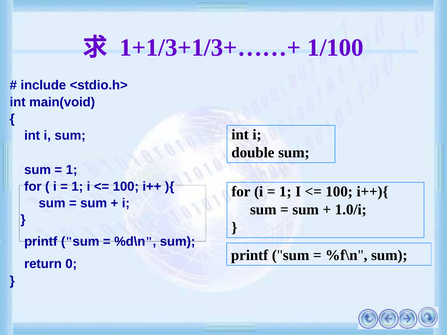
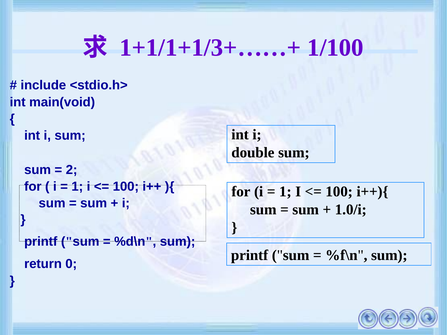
1+1/3+1/3+……+: 1+1/3+1/3+……+ -> 1+1/1+1/3+……+
1 at (72, 170): 1 -> 2
